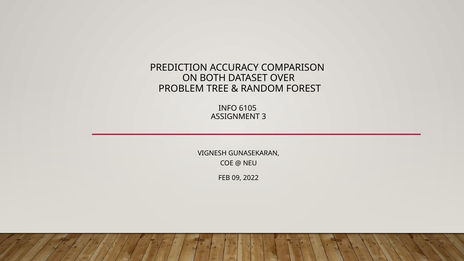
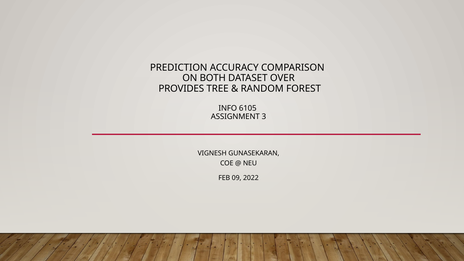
PROBLEM: PROBLEM -> PROVIDES
